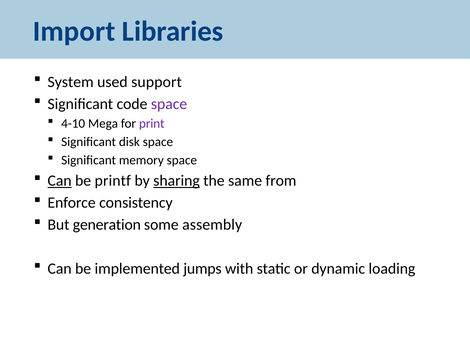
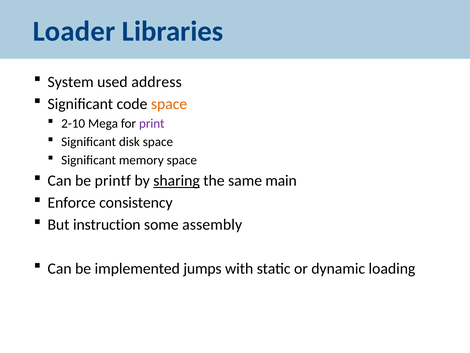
Import: Import -> Loader
support: support -> address
space at (169, 104) colour: purple -> orange
4-10: 4-10 -> 2-10
Can at (60, 181) underline: present -> none
from: from -> main
generation: generation -> instruction
